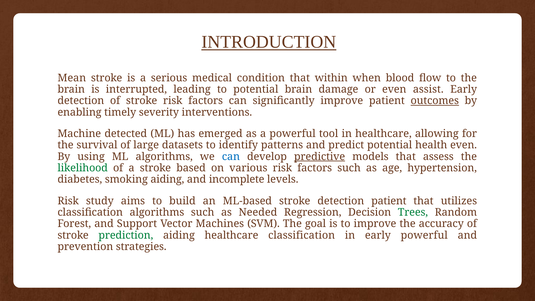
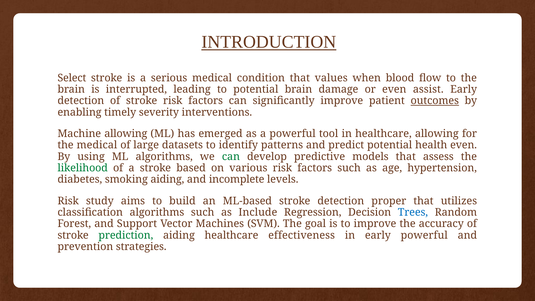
Mean: Mean -> Select
within: within -> values
Machine detected: detected -> allowing
the survival: survival -> medical
can at (231, 157) colour: blue -> green
predictive underline: present -> none
detection patient: patient -> proper
Needed: Needed -> Include
Trees colour: green -> blue
healthcare classification: classification -> effectiveness
